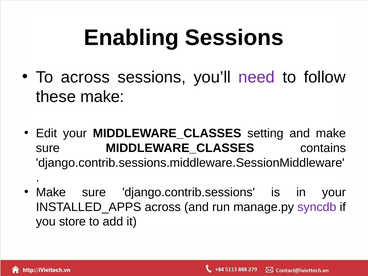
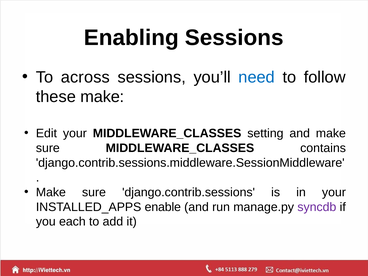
need colour: purple -> blue
INSTALLED_APPS across: across -> enable
store: store -> each
